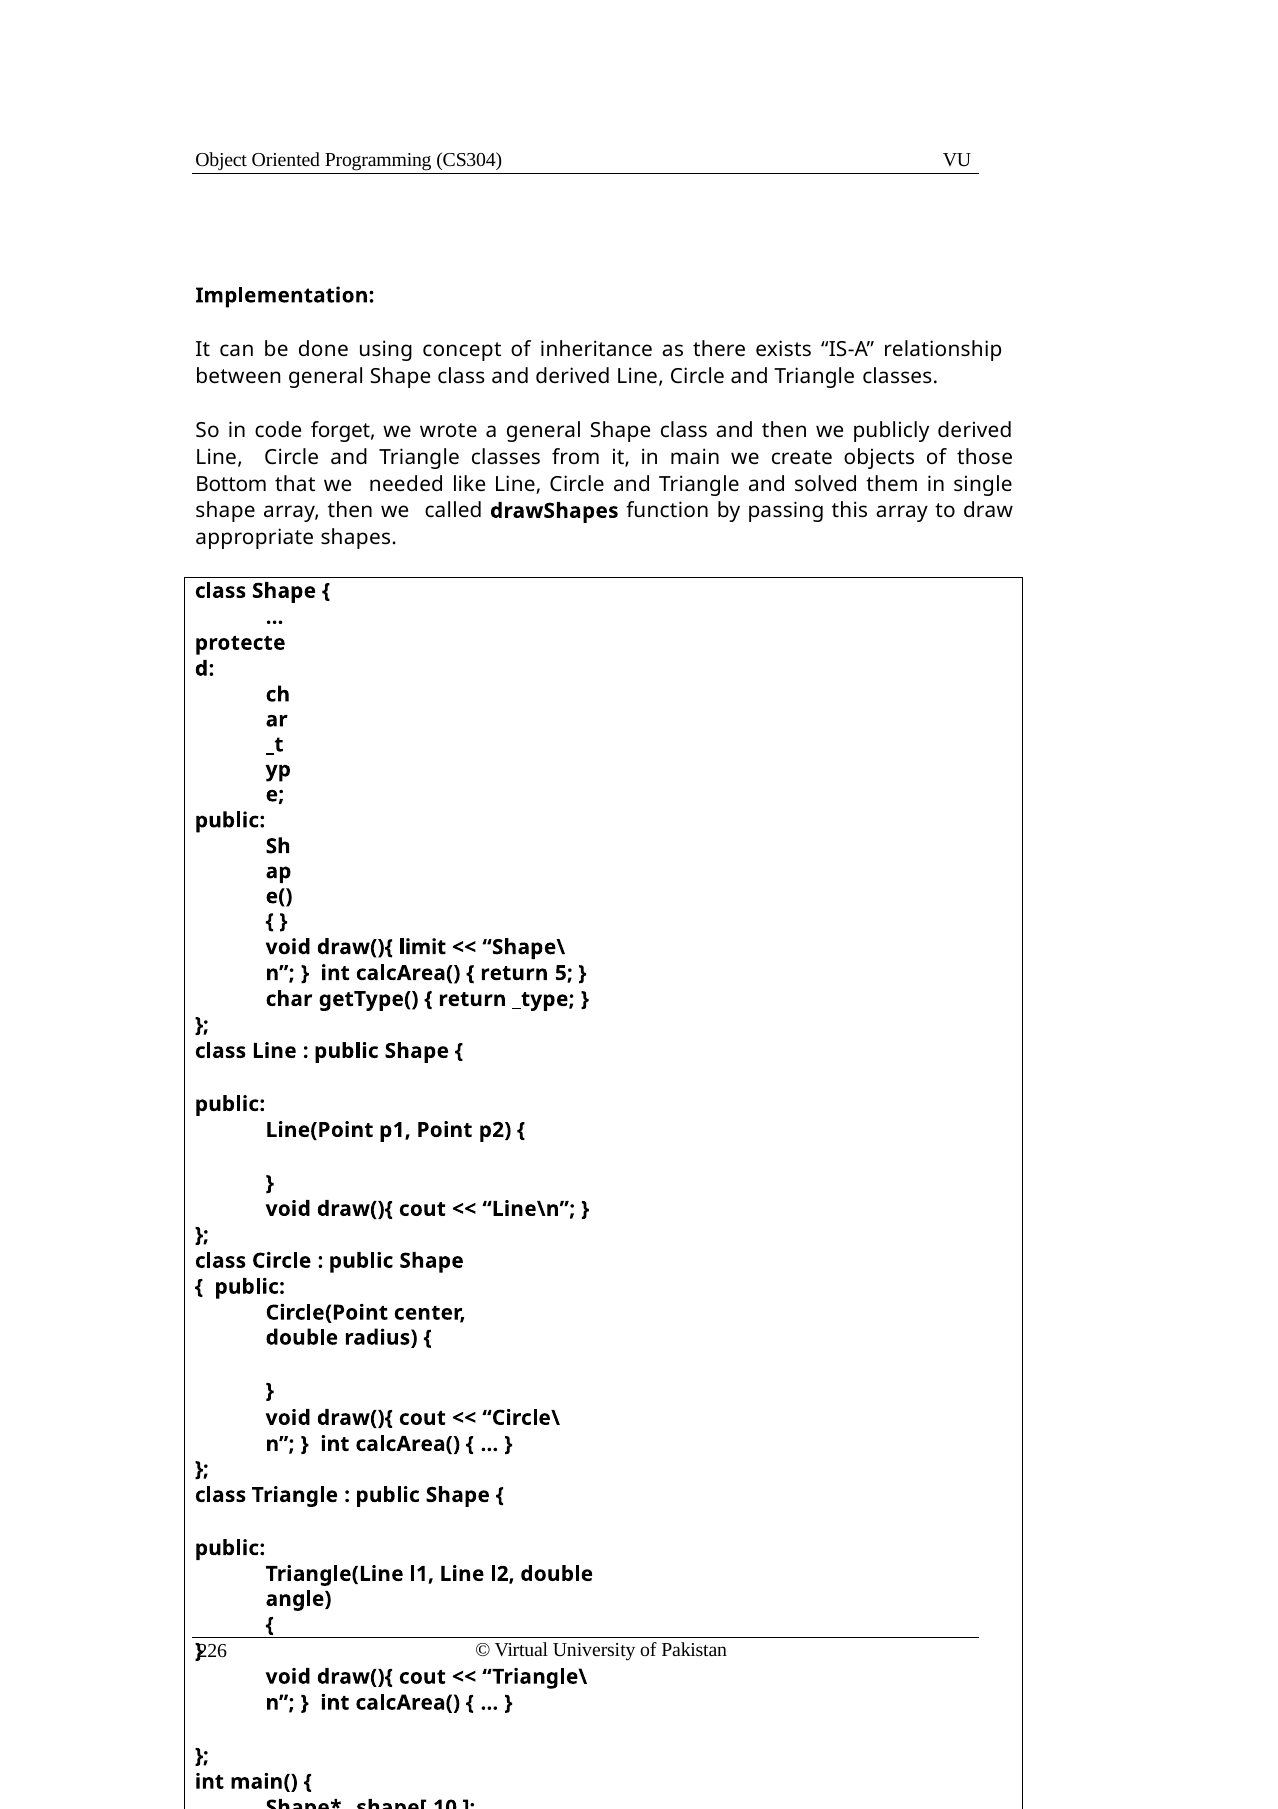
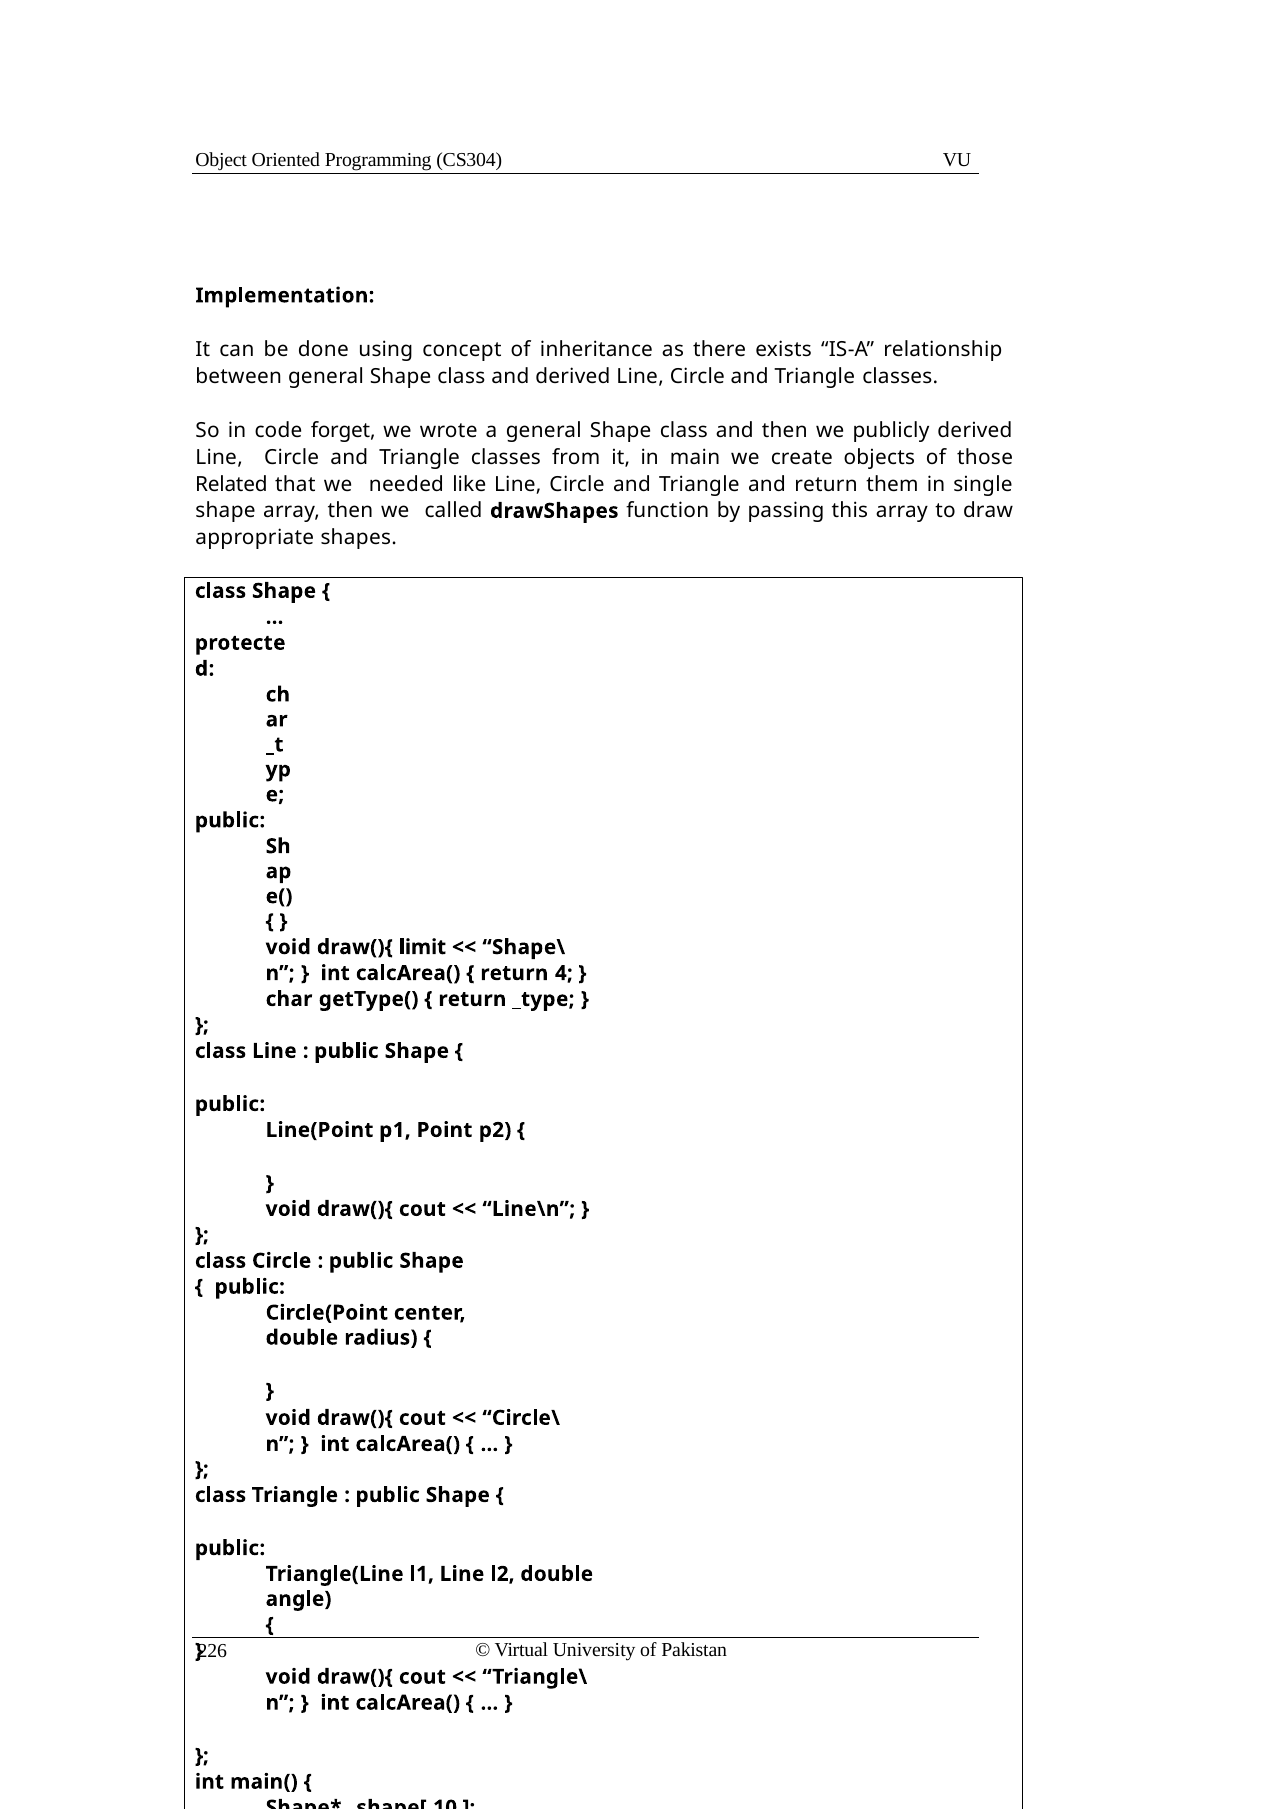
Bottom: Bottom -> Related
and solved: solved -> return
5: 5 -> 4
